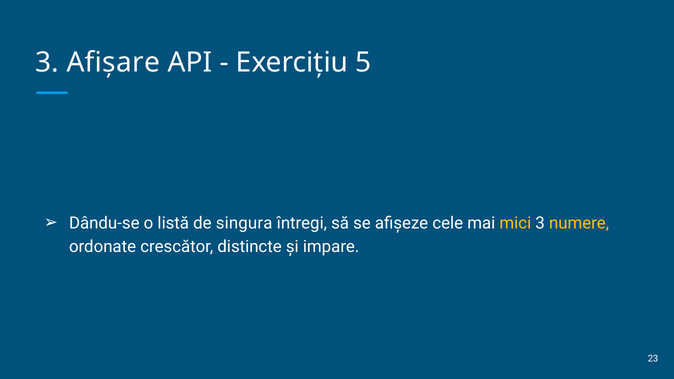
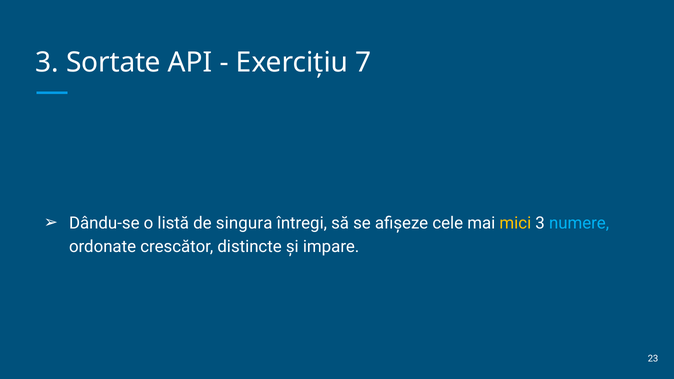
Afișare: Afișare -> Sortate
5: 5 -> 7
numere colour: yellow -> light blue
